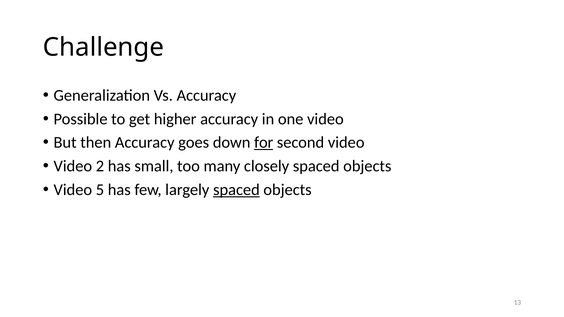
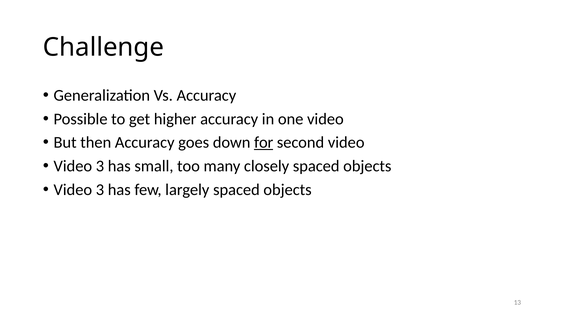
2 at (100, 166): 2 -> 3
5 at (100, 190): 5 -> 3
spaced at (236, 190) underline: present -> none
